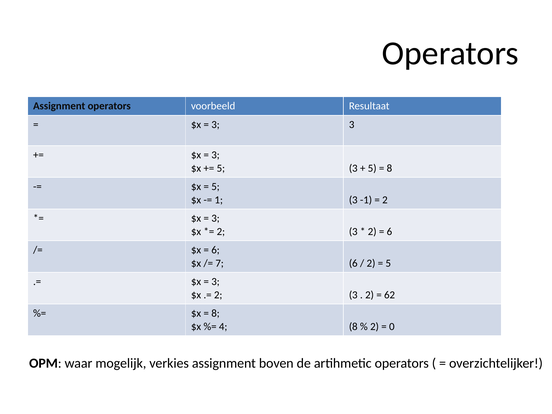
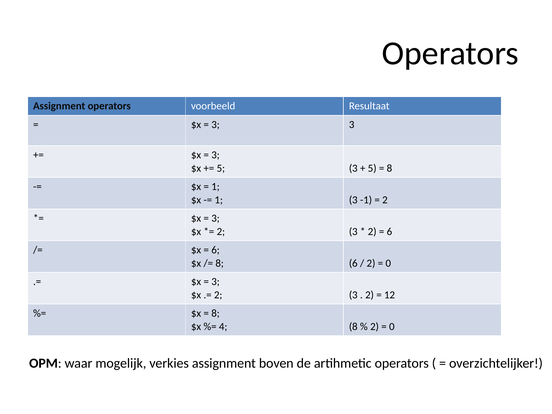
5 at (215, 187): 5 -> 1
7 at (220, 263): 7 -> 8
5 at (388, 263): 5 -> 0
62: 62 -> 12
